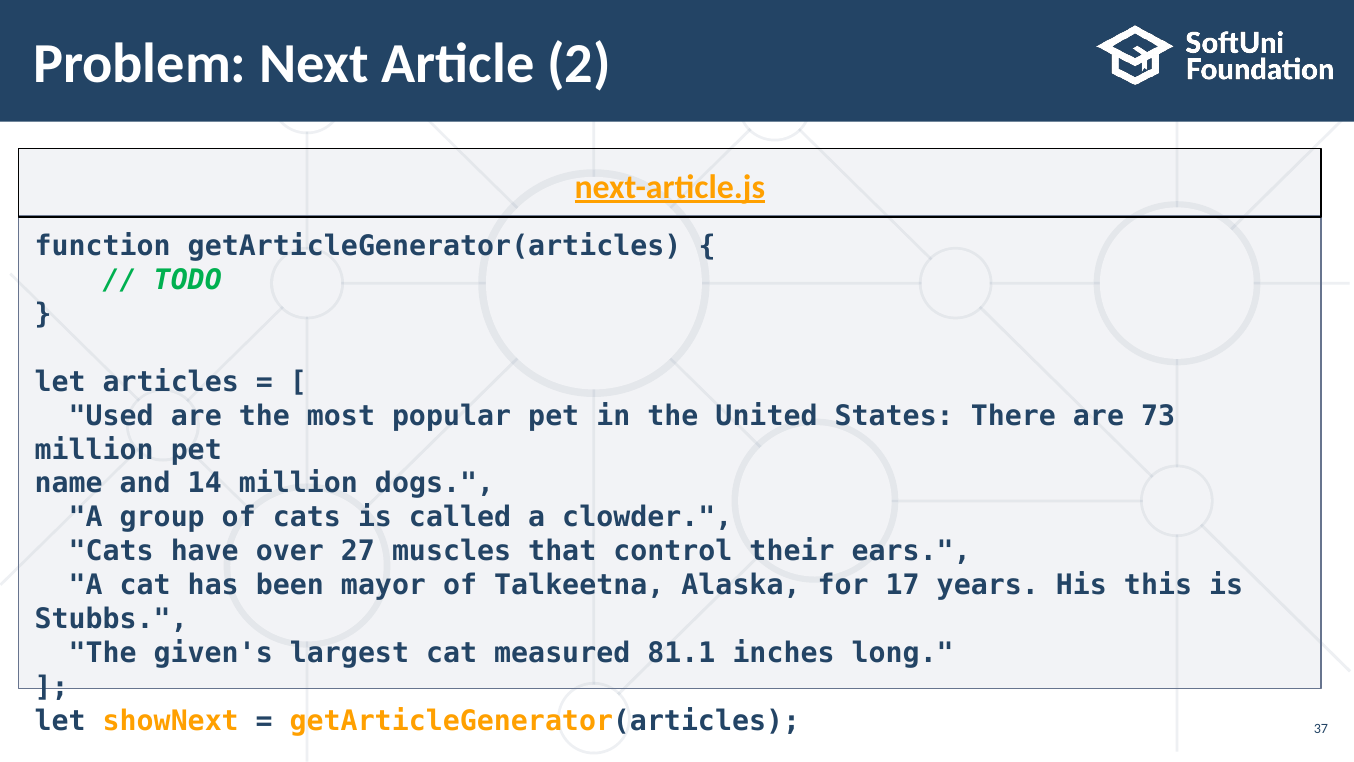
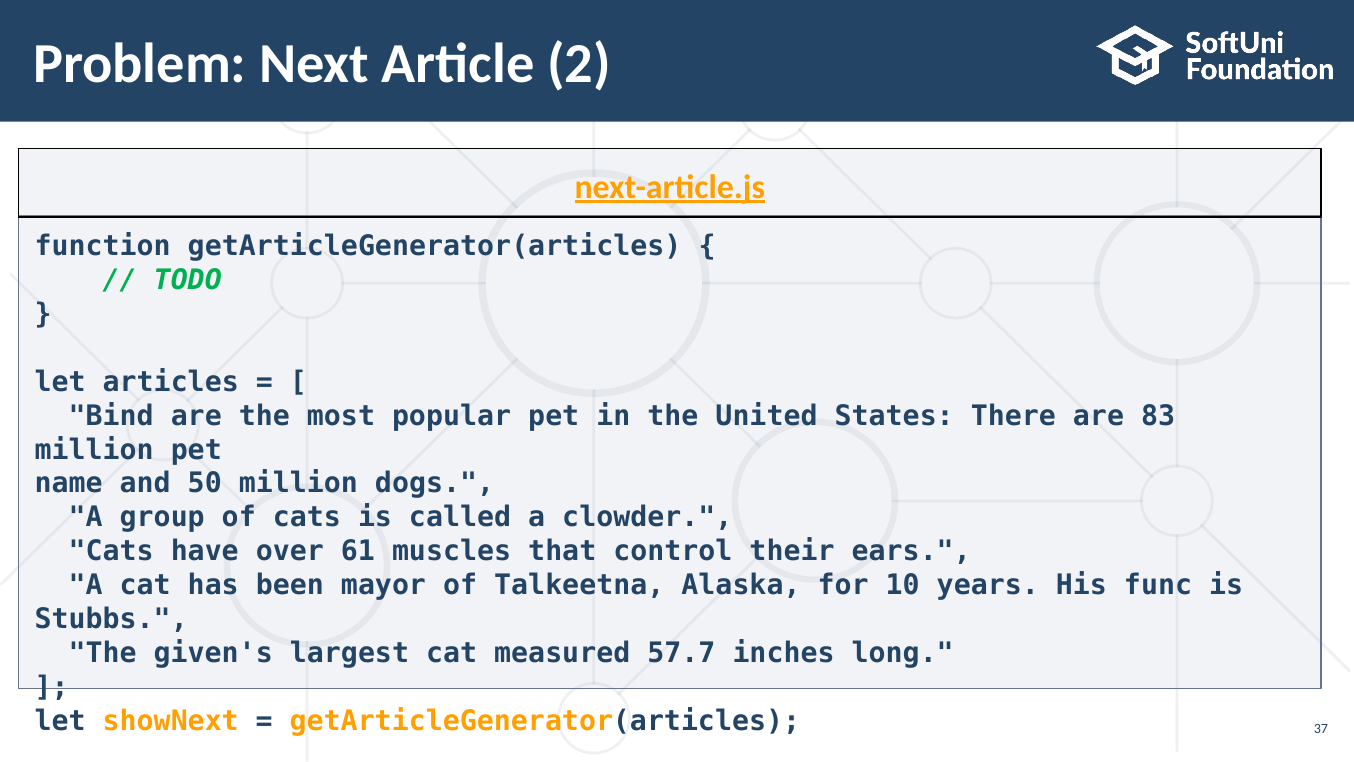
Used: Used -> Bind
73: 73 -> 83
14: 14 -> 50
27: 27 -> 61
17: 17 -> 10
this: this -> func
81.1: 81.1 -> 57.7
